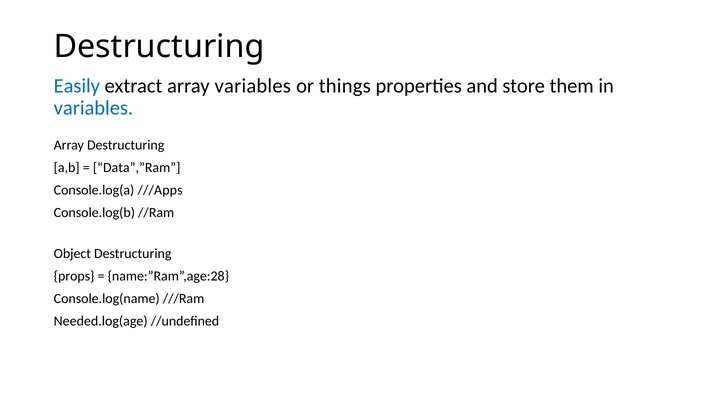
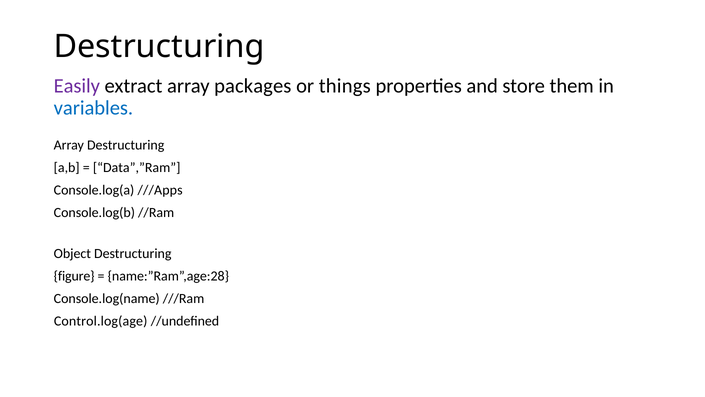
Easily colour: blue -> purple
array variables: variables -> packages
props: props -> figure
Needed.log(age: Needed.log(age -> Control.log(age
